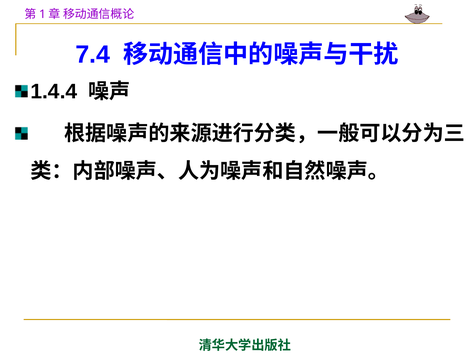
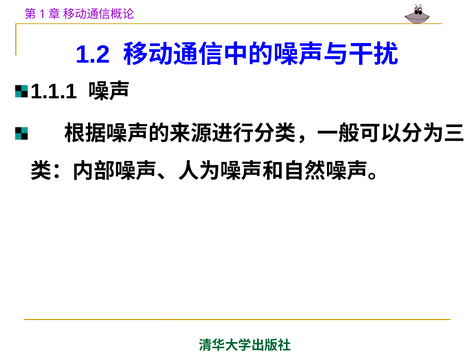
7.4: 7.4 -> 1.2
1.4.4: 1.4.4 -> 1.1.1
